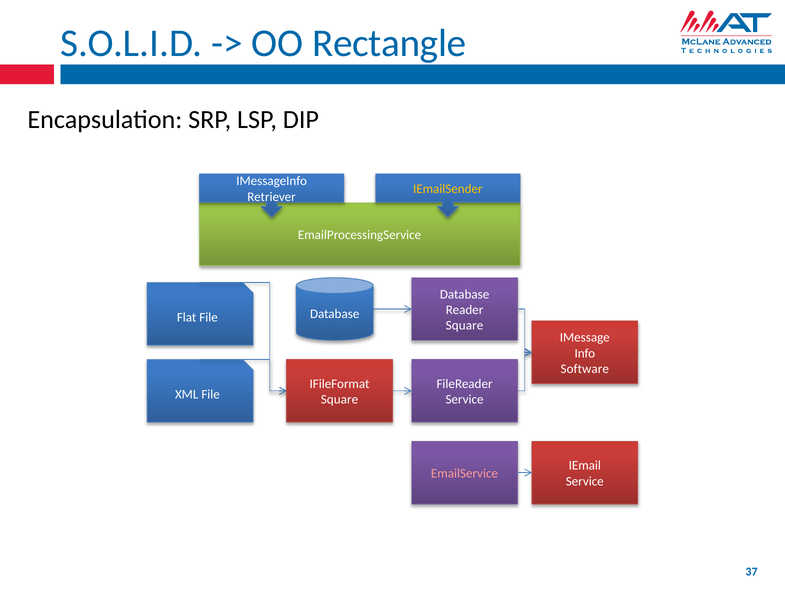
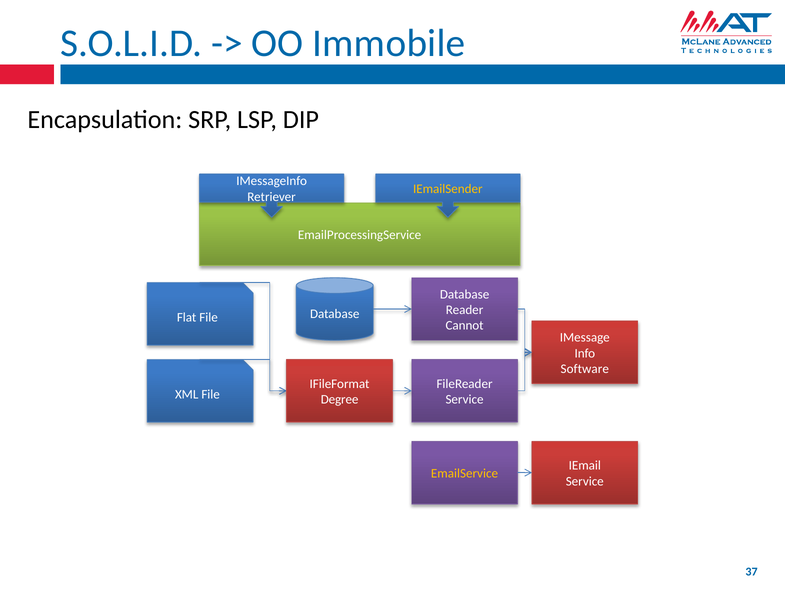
Rectangle: Rectangle -> Immobile
Square at (464, 325): Square -> Cannot
Square at (339, 399): Square -> Degree
EmailService colour: pink -> yellow
